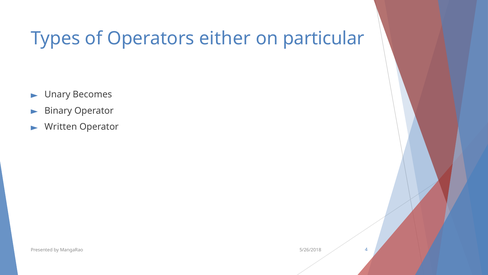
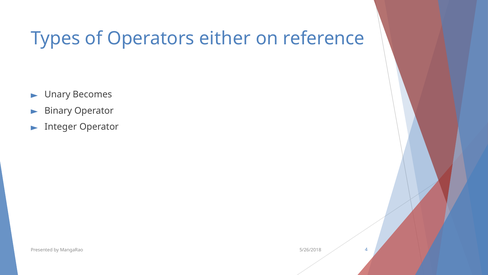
particular: particular -> reference
Written: Written -> Integer
